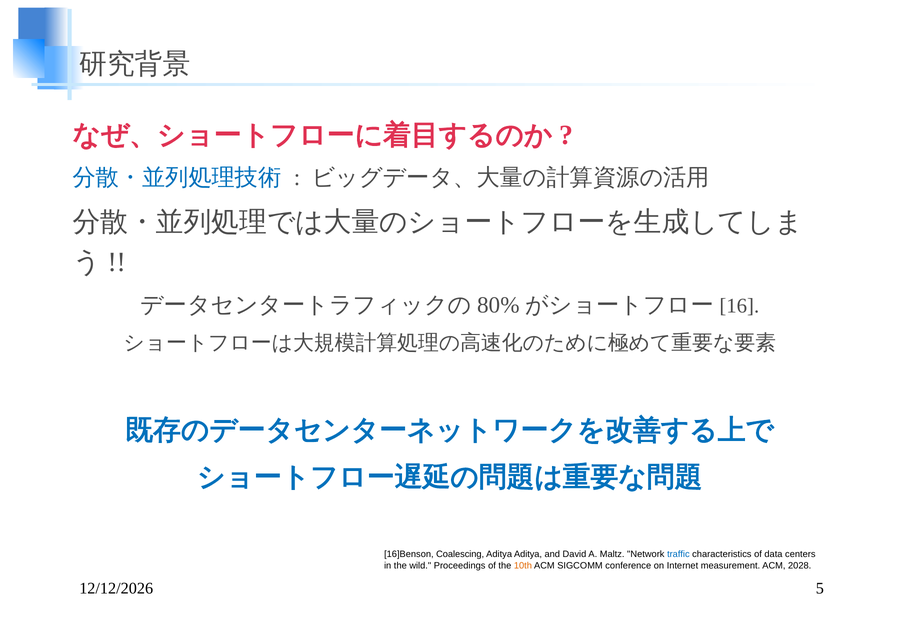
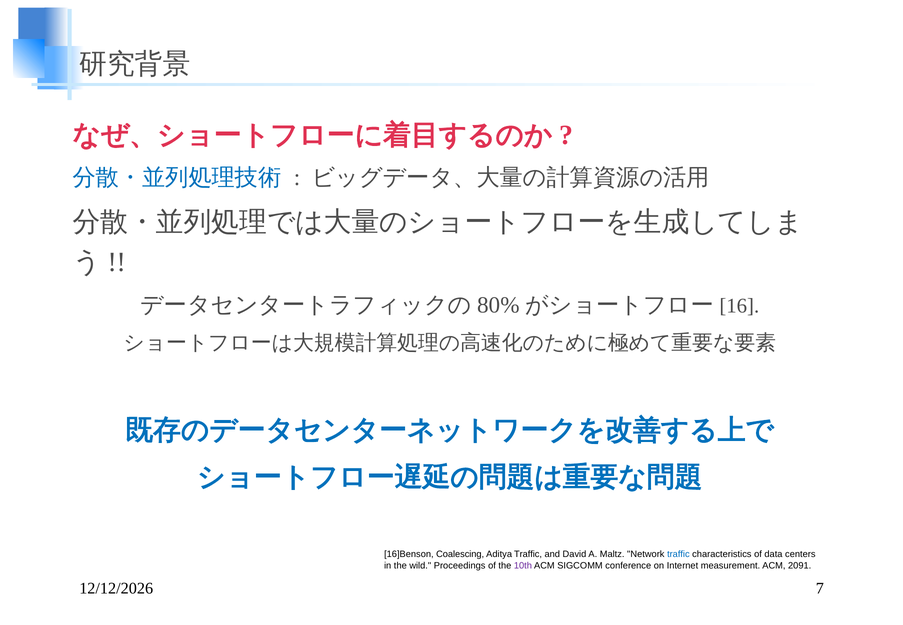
Aditya Aditya: Aditya -> Traffic
10th colour: orange -> purple
2028: 2028 -> 2091
5: 5 -> 7
